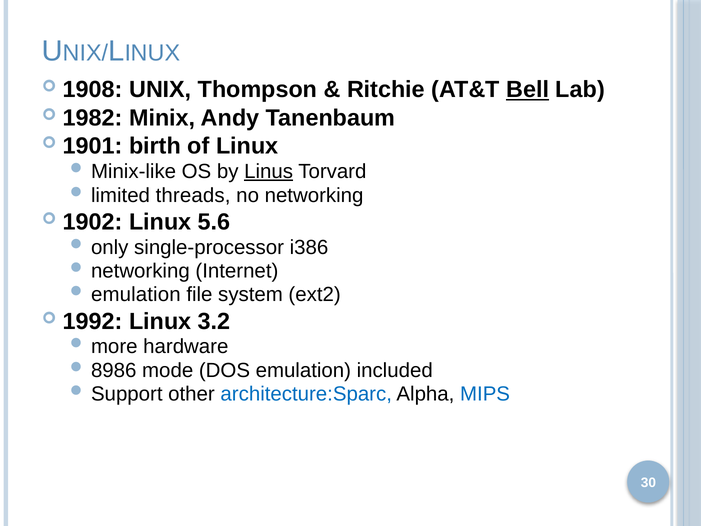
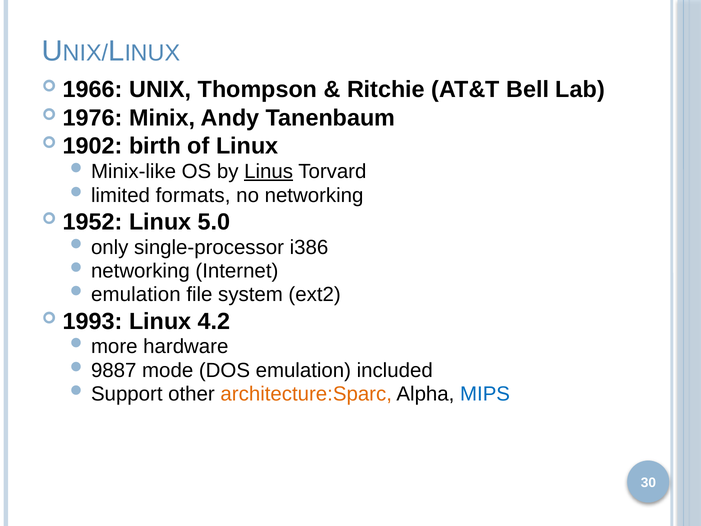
1908: 1908 -> 1966
Bell underline: present -> none
1982: 1982 -> 1976
1901: 1901 -> 1902
threads: threads -> formats
1902: 1902 -> 1952
5.6: 5.6 -> 5.0
1992: 1992 -> 1993
3.2: 3.2 -> 4.2
8986: 8986 -> 9887
architecture:Sparc colour: blue -> orange
